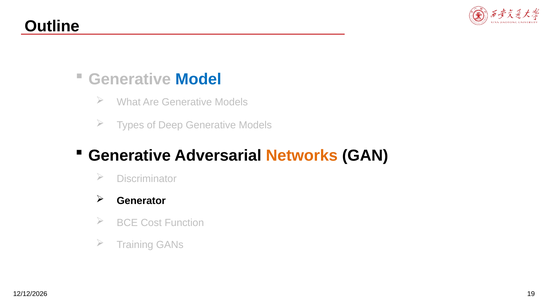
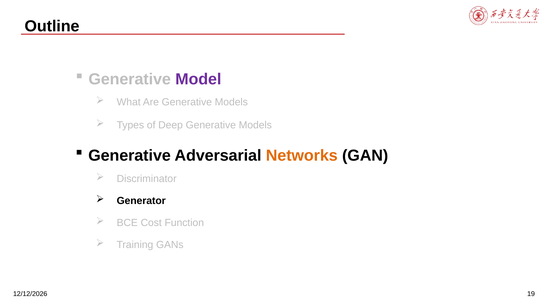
Model colour: blue -> purple
